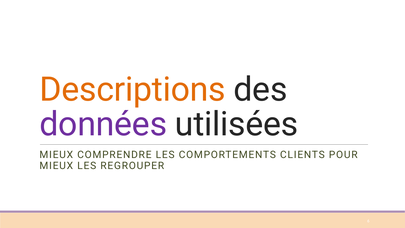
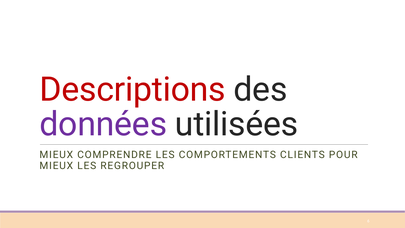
Descriptions colour: orange -> red
